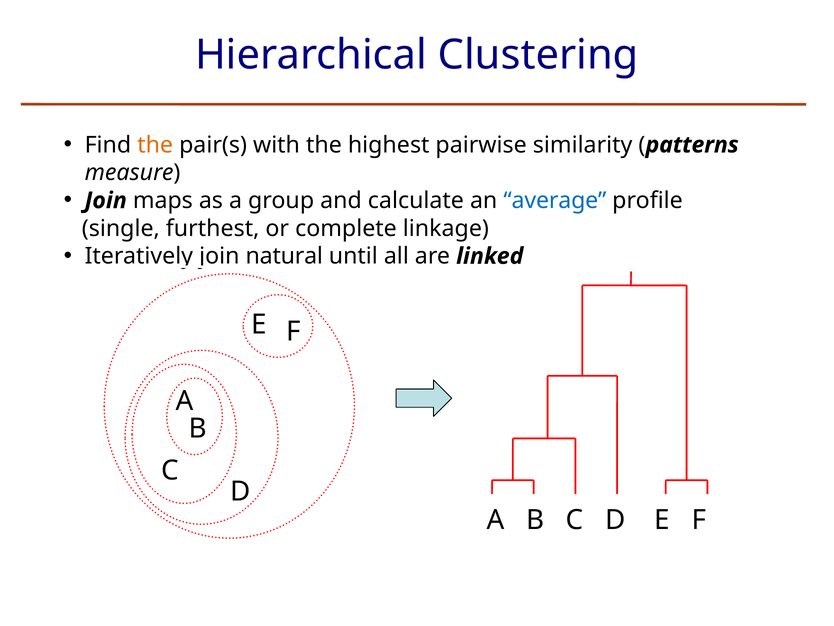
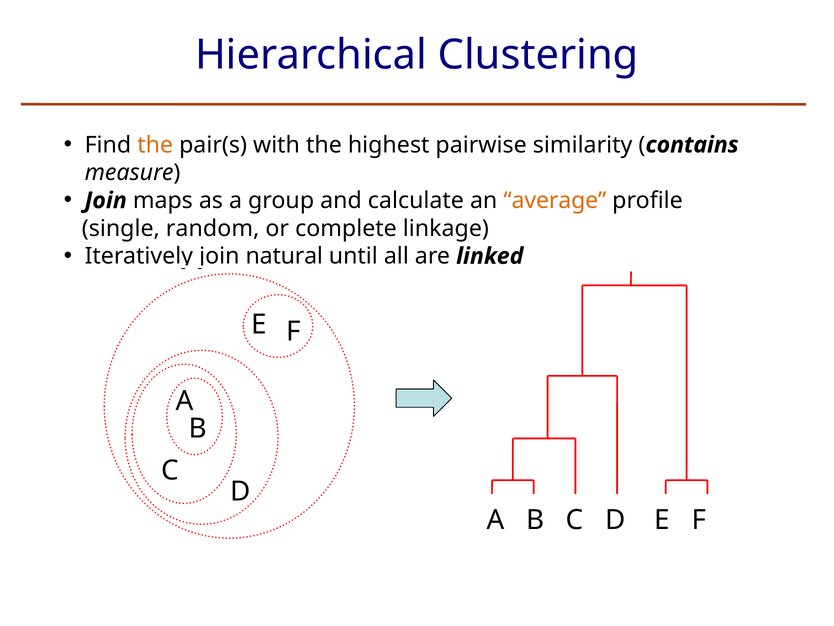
patterns: patterns -> contains
average colour: blue -> orange
furthest: furthest -> random
